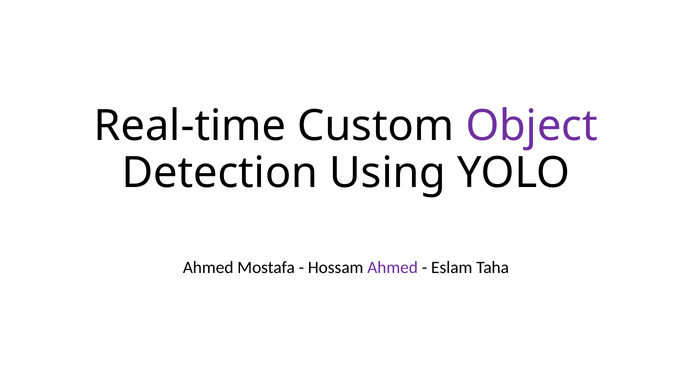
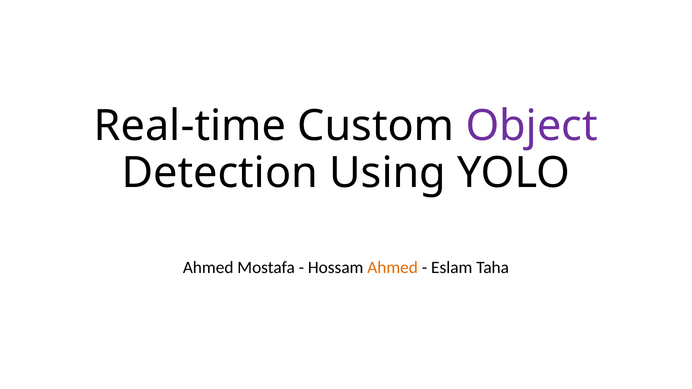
Ahmed at (393, 268) colour: purple -> orange
